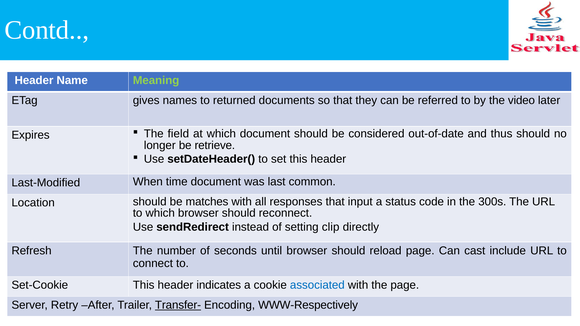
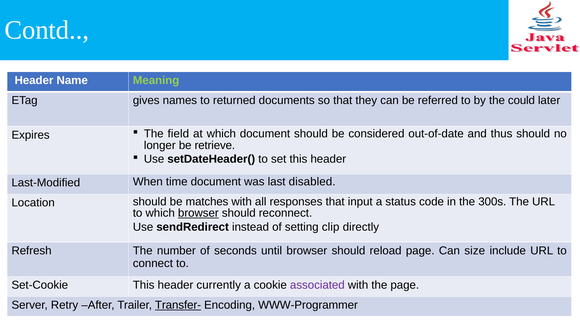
video: video -> could
common: common -> disabled
browser at (198, 213) underline: none -> present
cast: cast -> size
indicates: indicates -> currently
associated colour: blue -> purple
WWW-Respectively: WWW-Respectively -> WWW-Programmer
